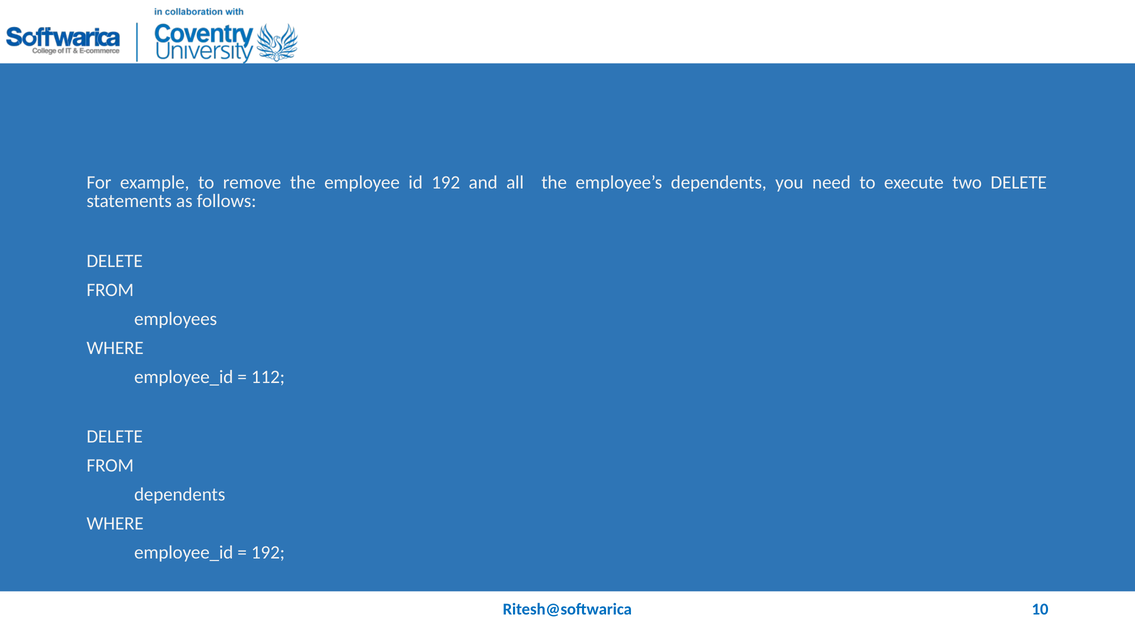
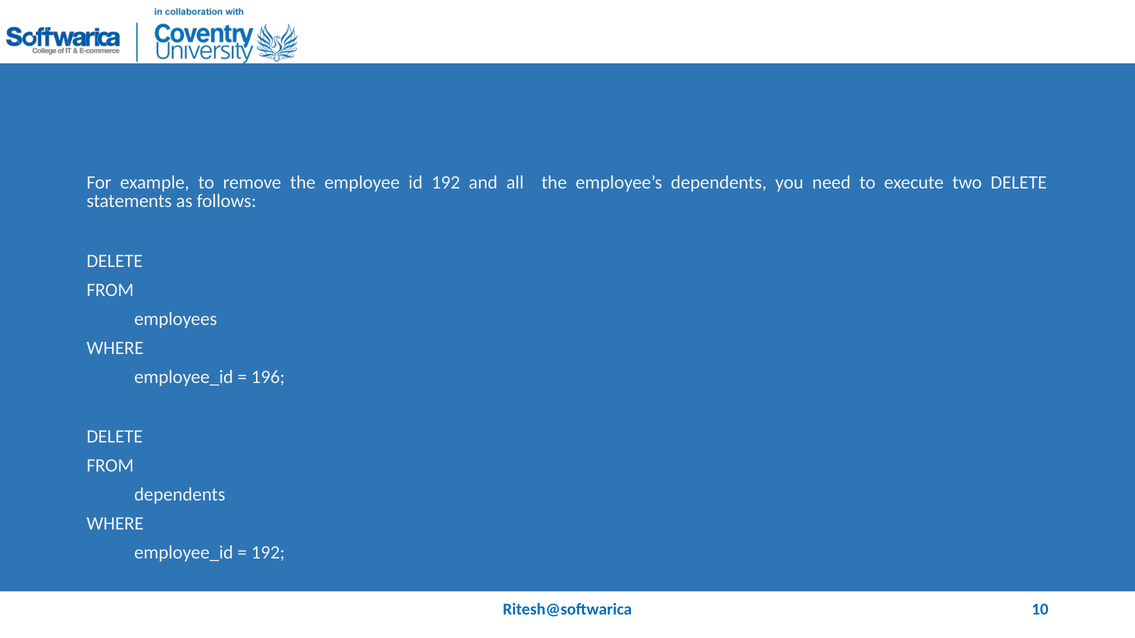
112: 112 -> 196
